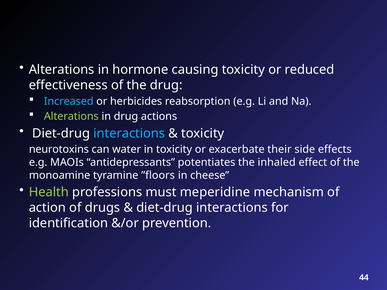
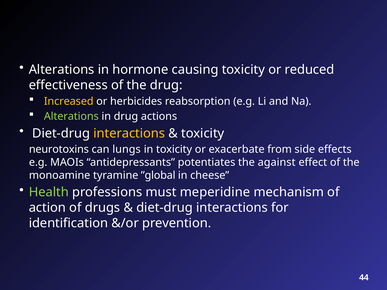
Increased colour: light blue -> yellow
interactions at (129, 133) colour: light blue -> yellow
water: water -> lungs
their: their -> from
inhaled: inhaled -> against
”floors: ”floors -> ”global
